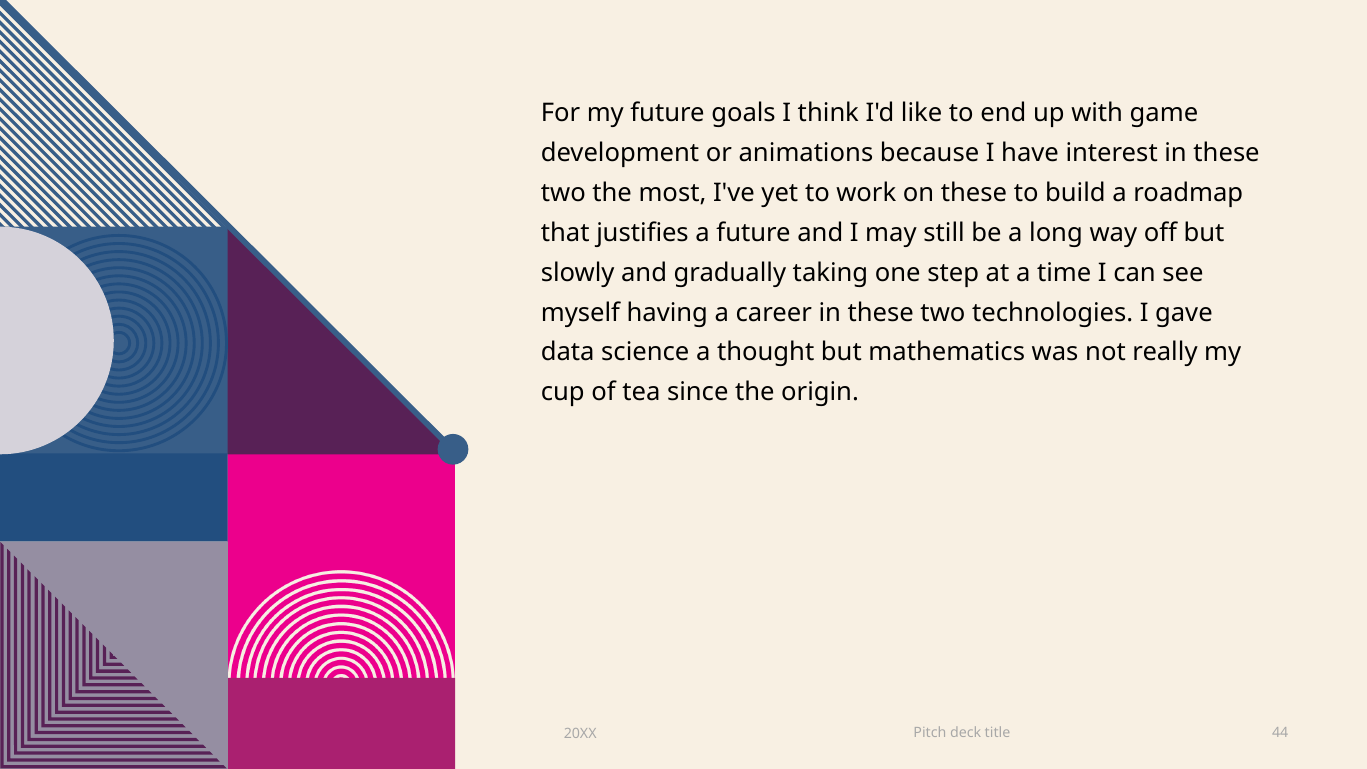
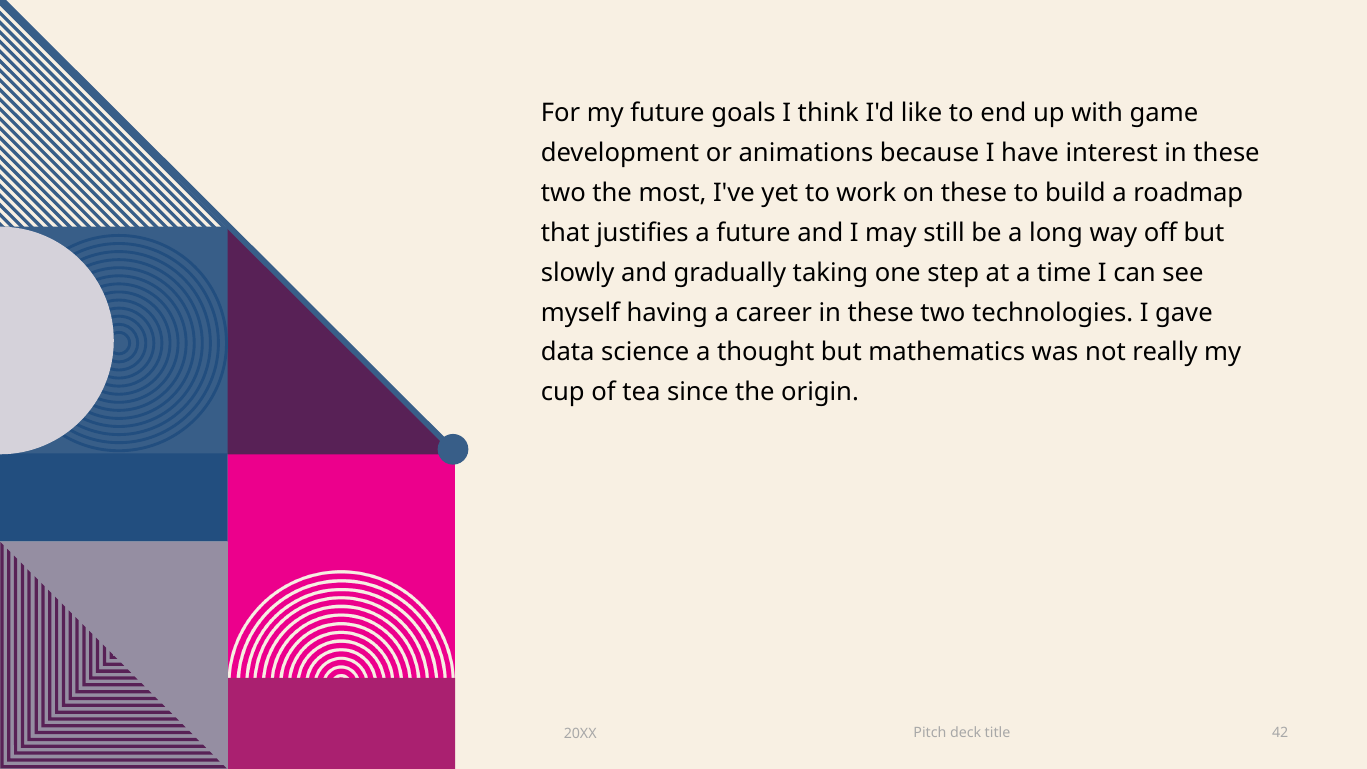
44: 44 -> 42
